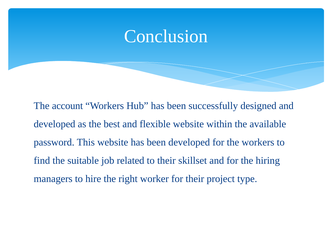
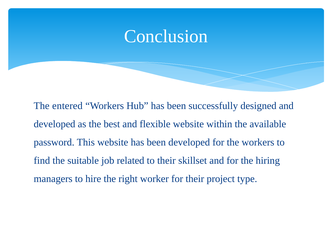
account: account -> entered
